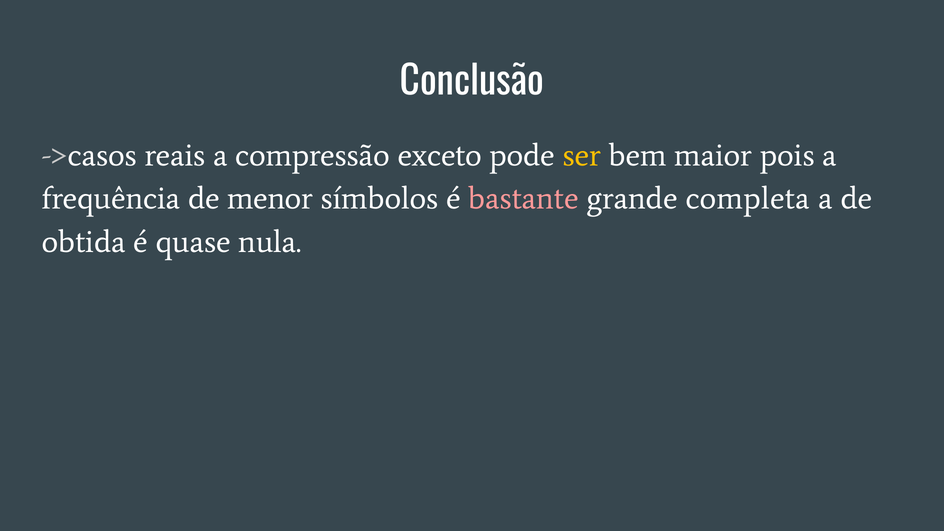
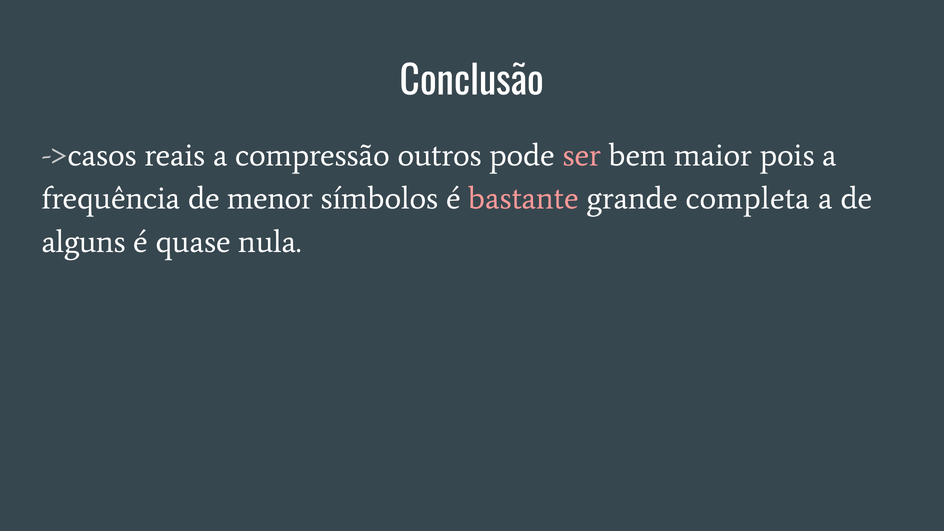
exceto: exceto -> outros
ser colour: yellow -> pink
obtida: obtida -> alguns
